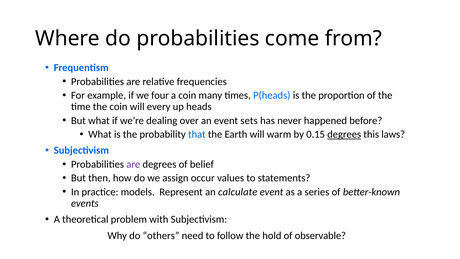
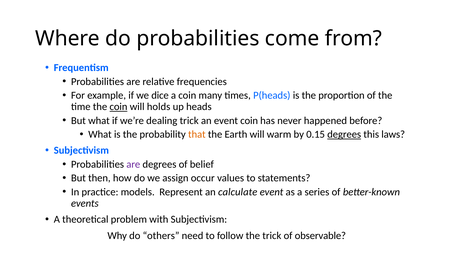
four: four -> dice
coin at (118, 107) underline: none -> present
every: every -> holds
dealing over: over -> trick
event sets: sets -> coin
that colour: blue -> orange
the hold: hold -> trick
